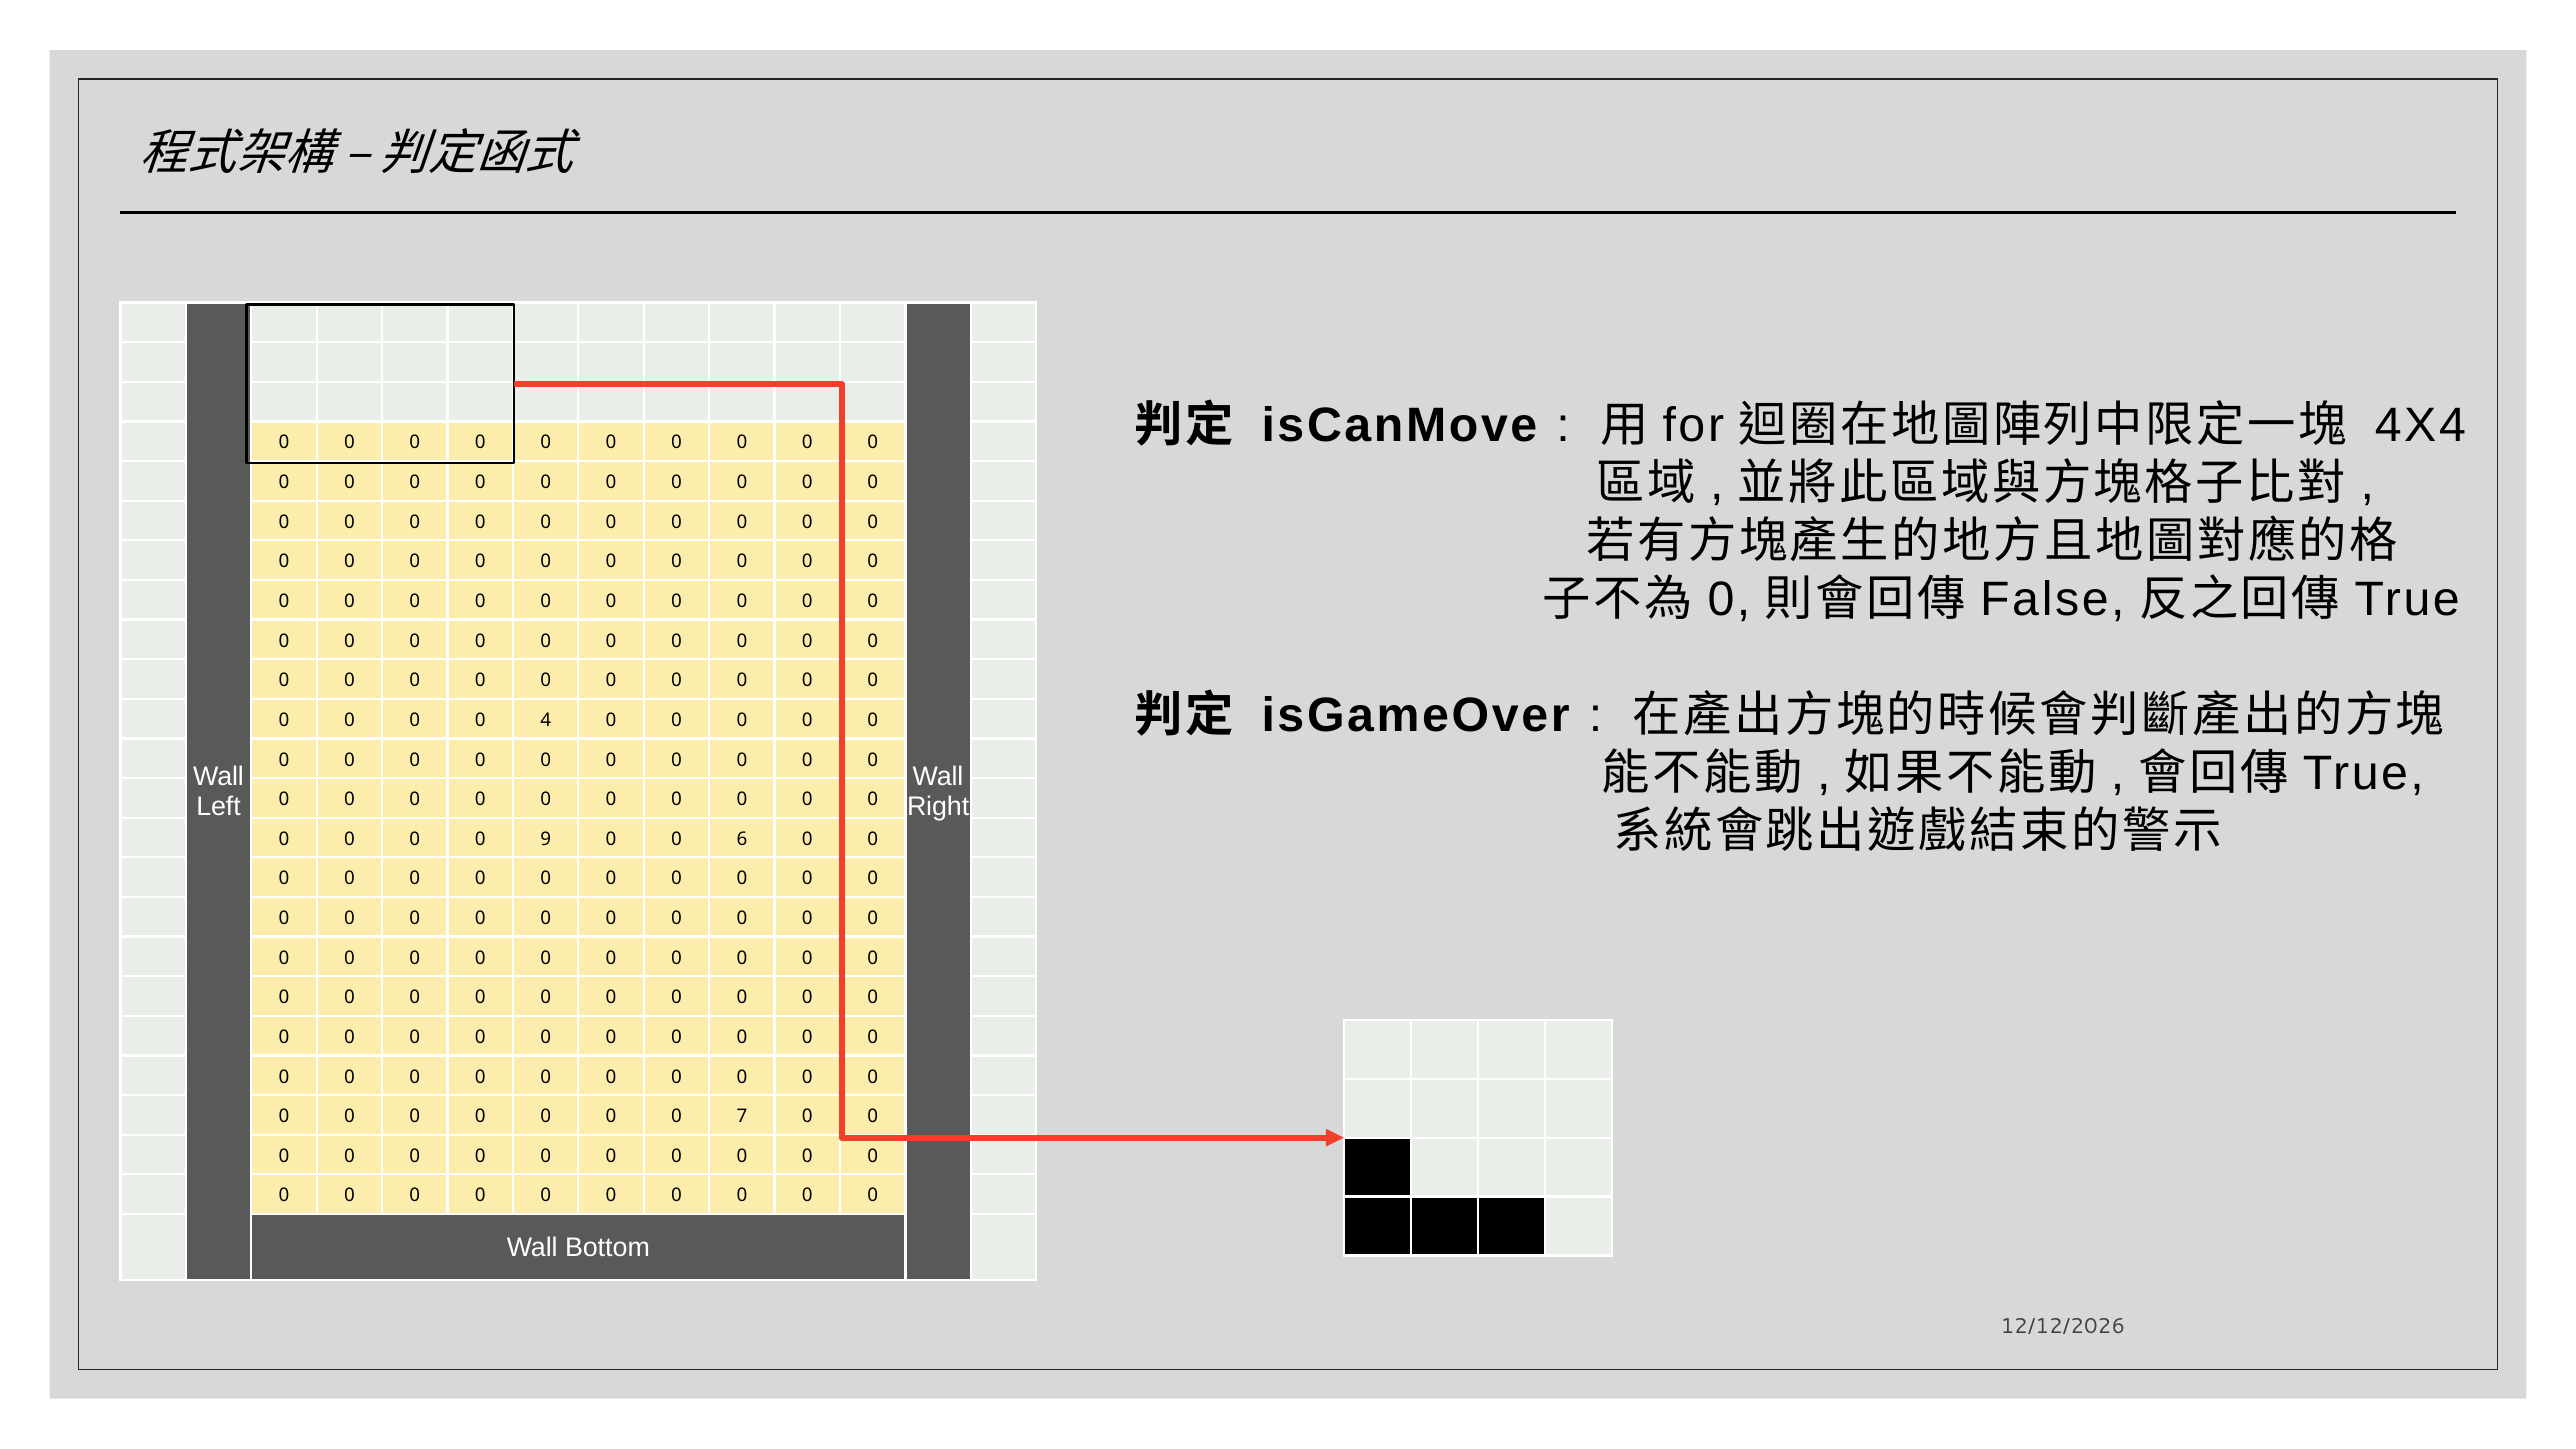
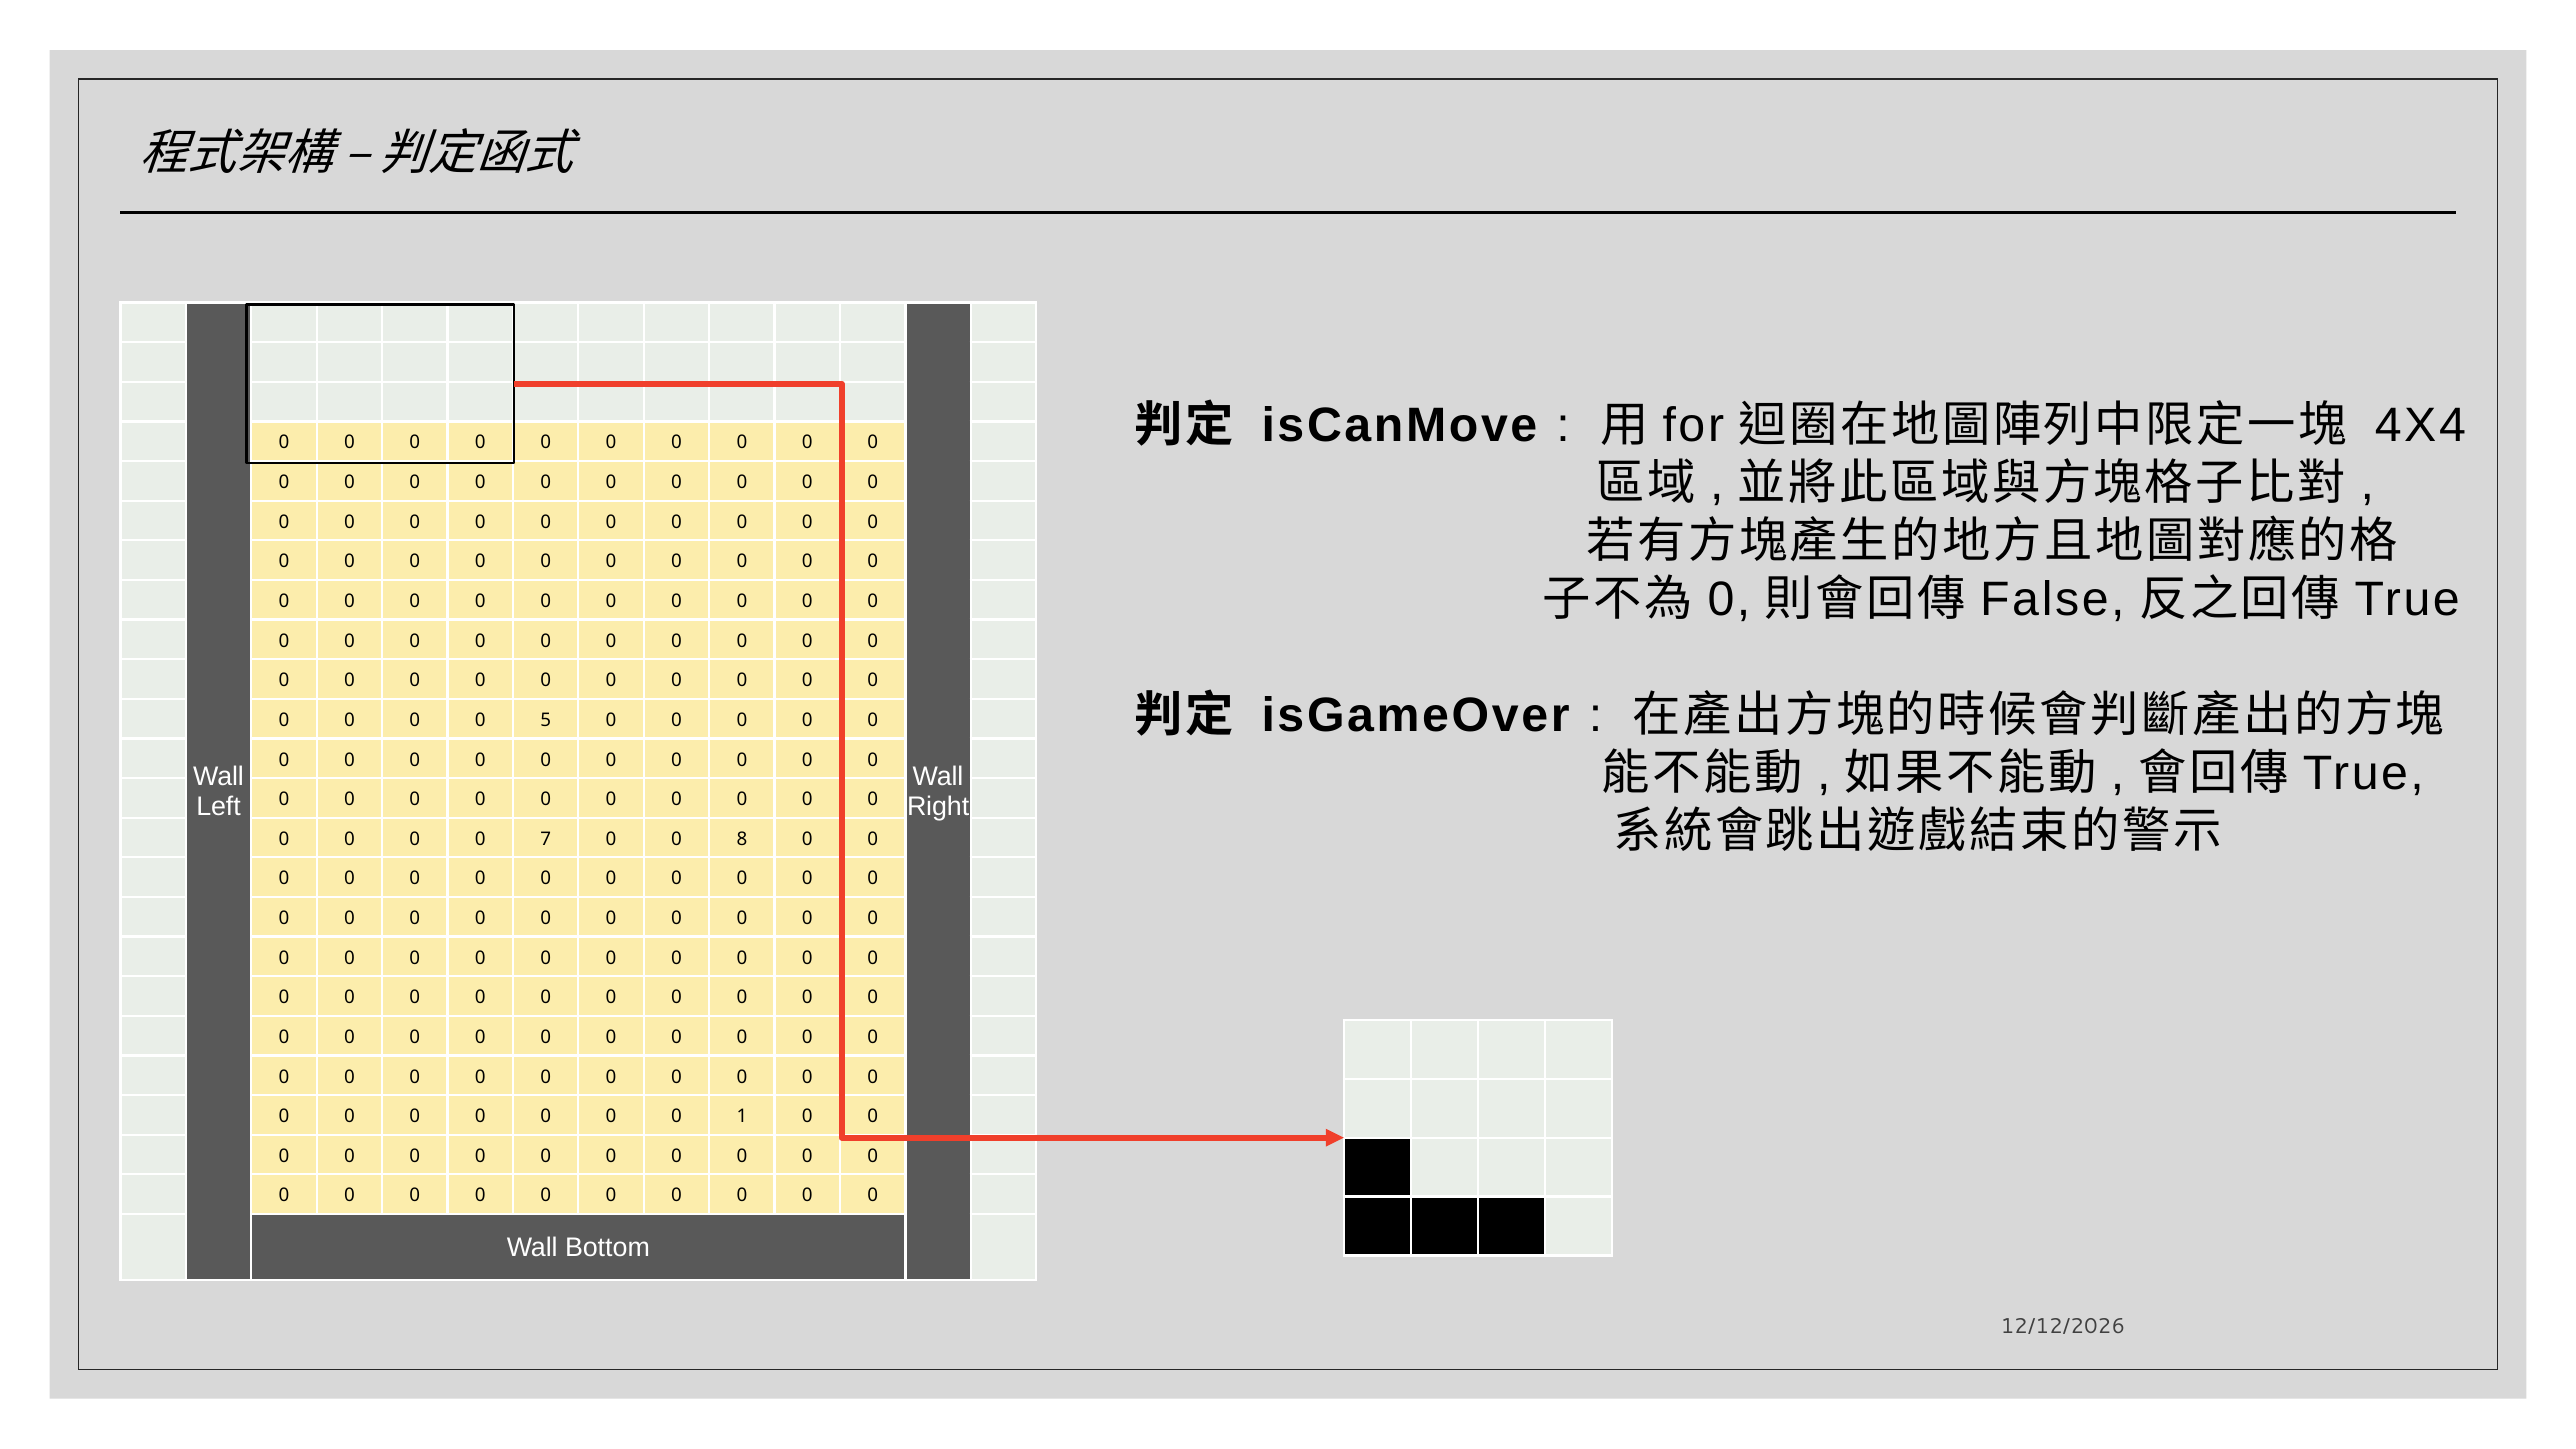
4: 4 -> 5
9: 9 -> 7
6: 6 -> 8
7: 7 -> 1
